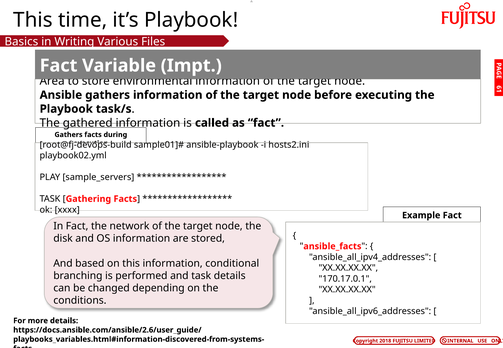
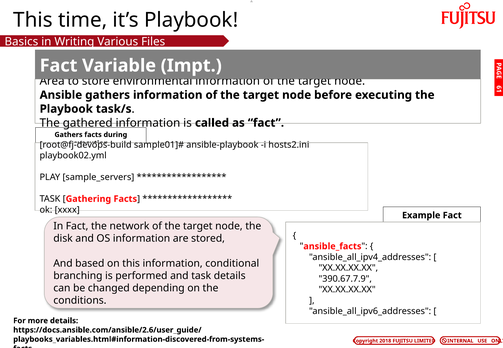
170.17.0.1: 170.17.0.1 -> 390.67.7.9
